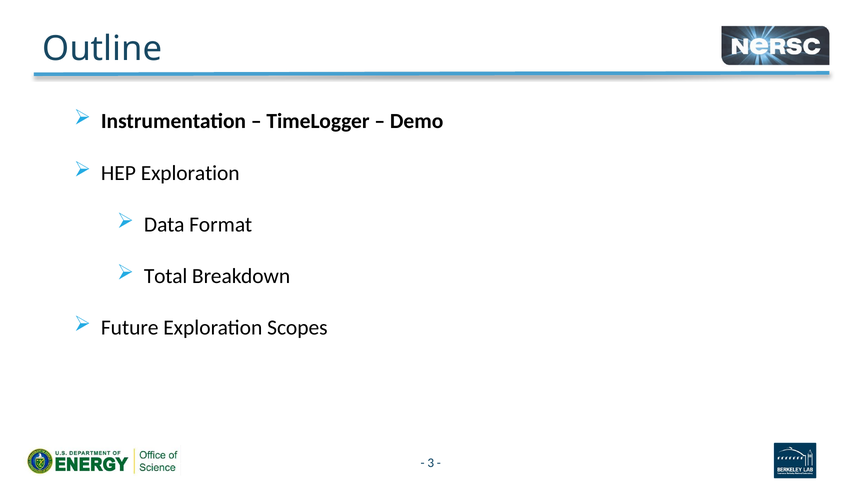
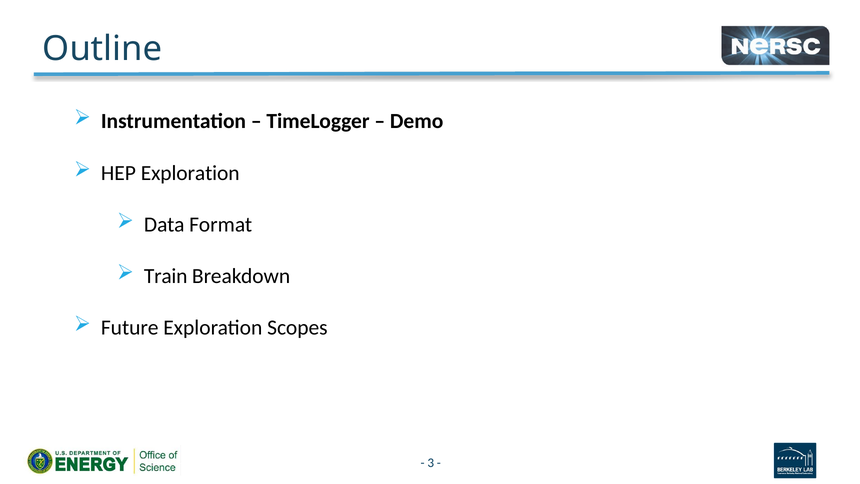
Total: Total -> Train
